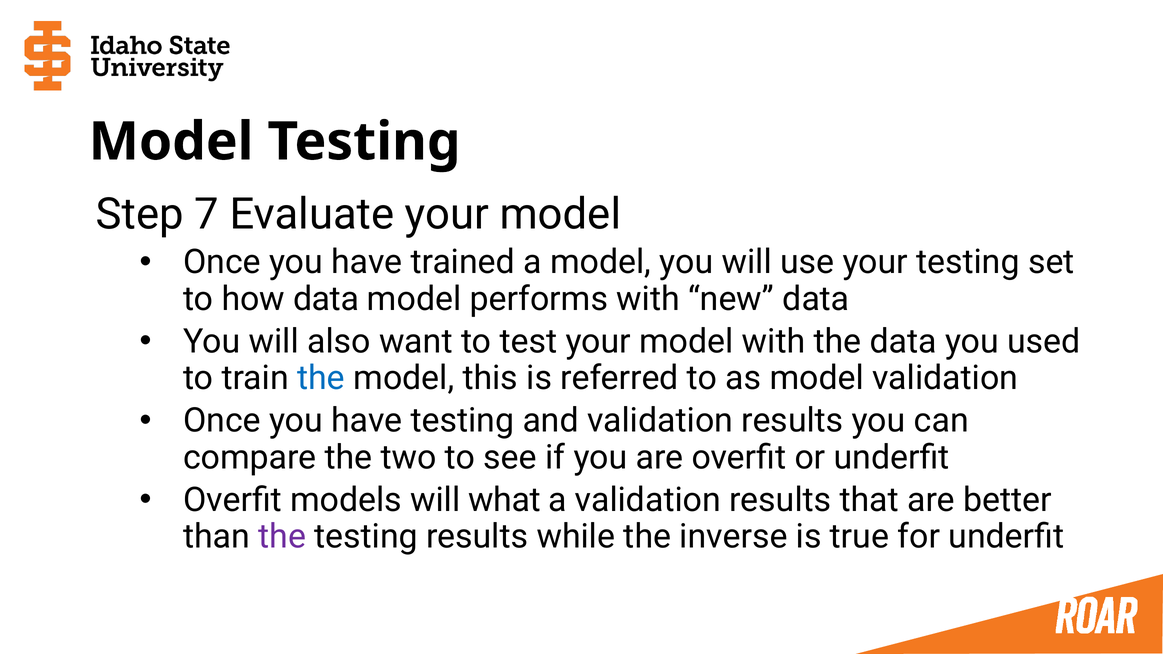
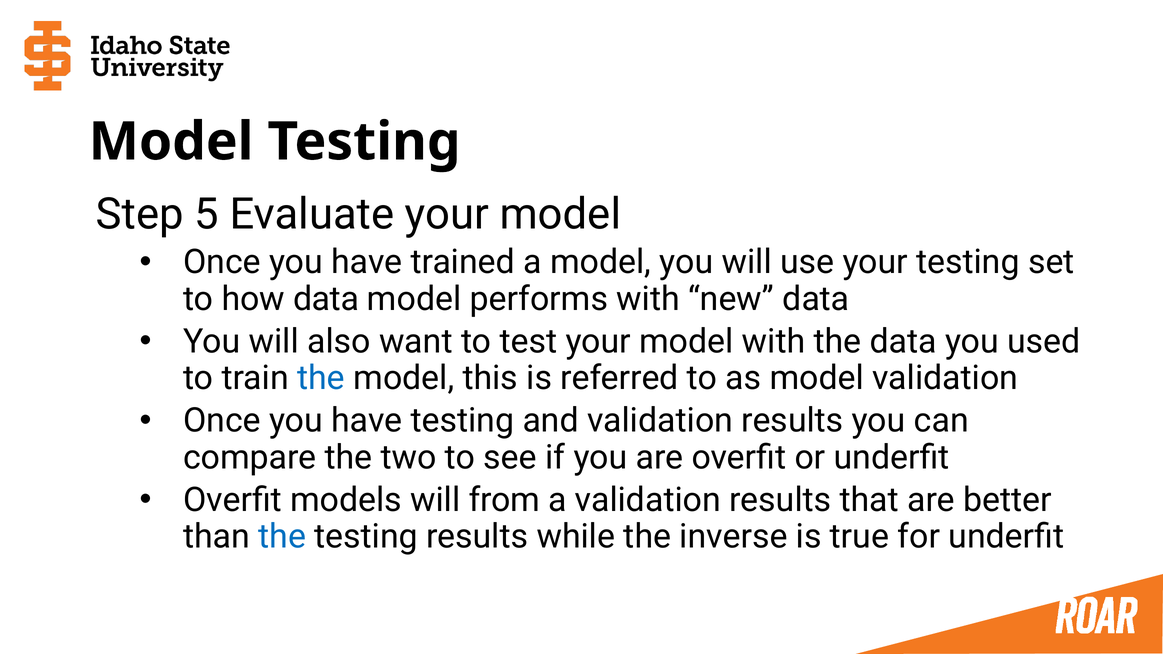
7: 7 -> 5
what: what -> from
the at (282, 537) colour: purple -> blue
